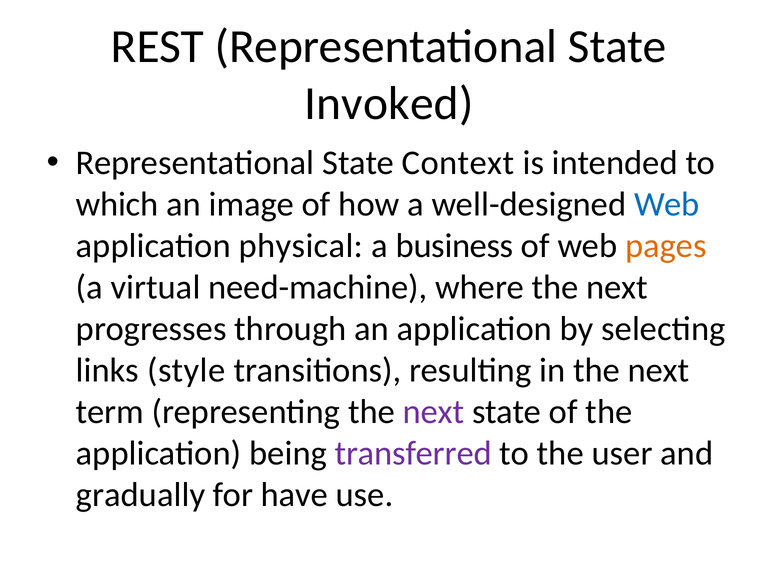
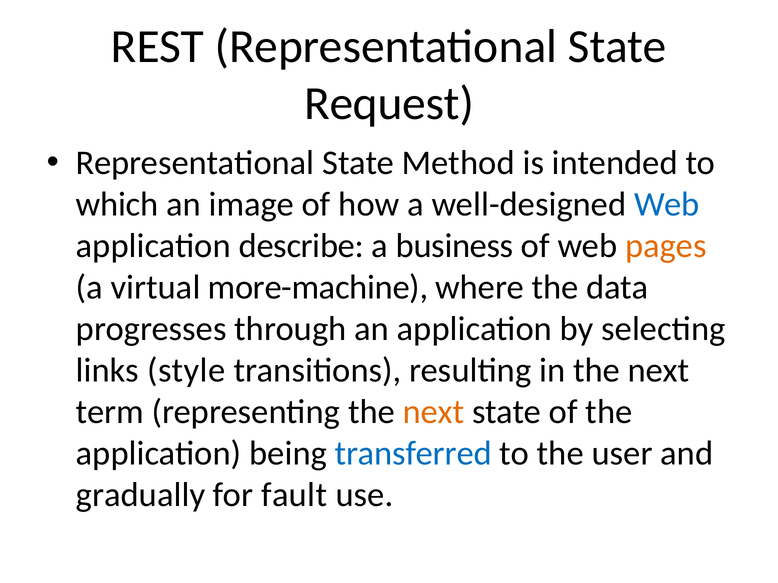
Invoked: Invoked -> Request
Context: Context -> Method
physical: physical -> describe
need-machine: need-machine -> more-machine
where the next: next -> data
next at (434, 412) colour: purple -> orange
transferred colour: purple -> blue
have: have -> fault
